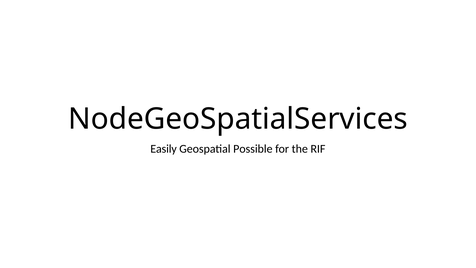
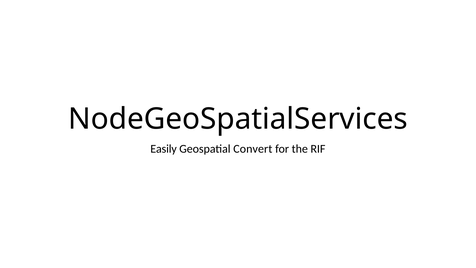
Possible: Possible -> Convert
